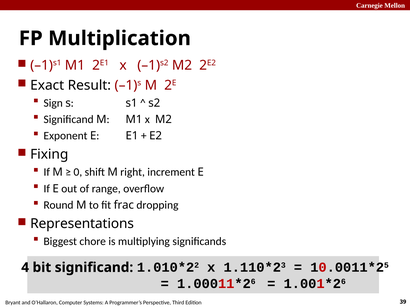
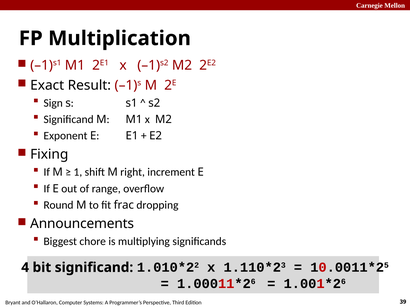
0: 0 -> 1
Representations: Representations -> Announcements
